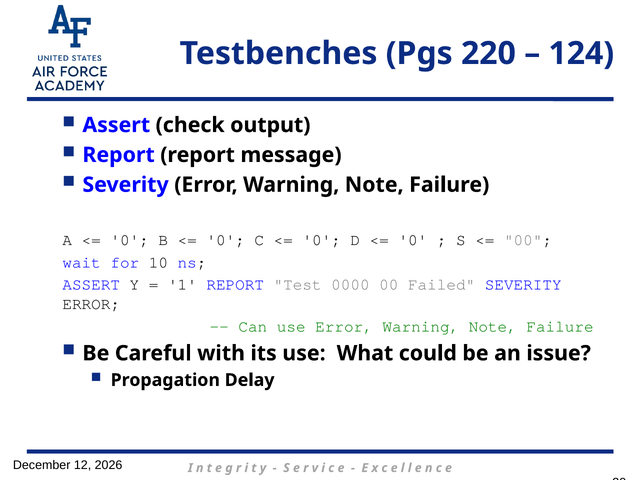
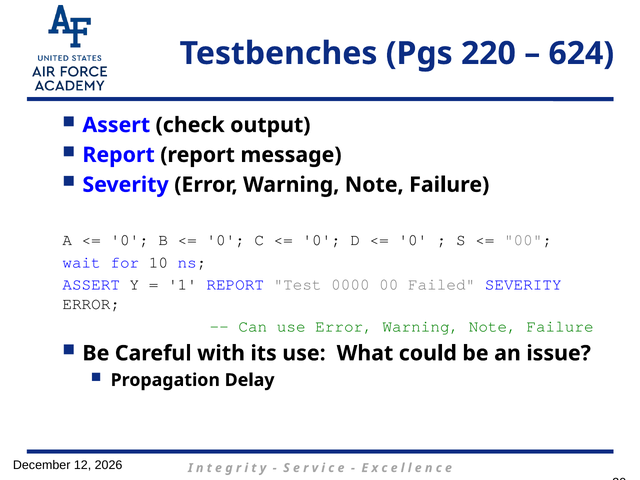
124: 124 -> 624
